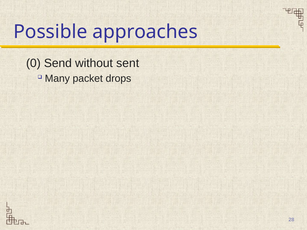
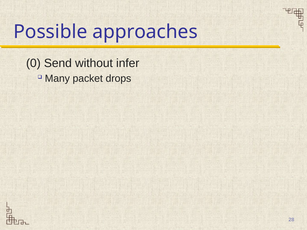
sent: sent -> infer
